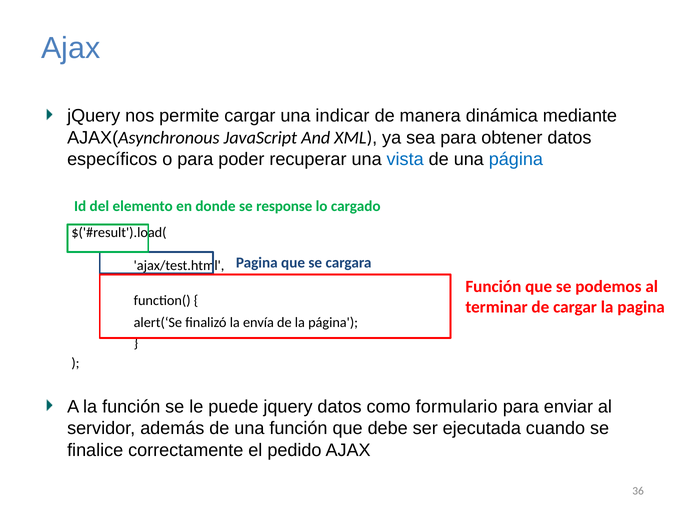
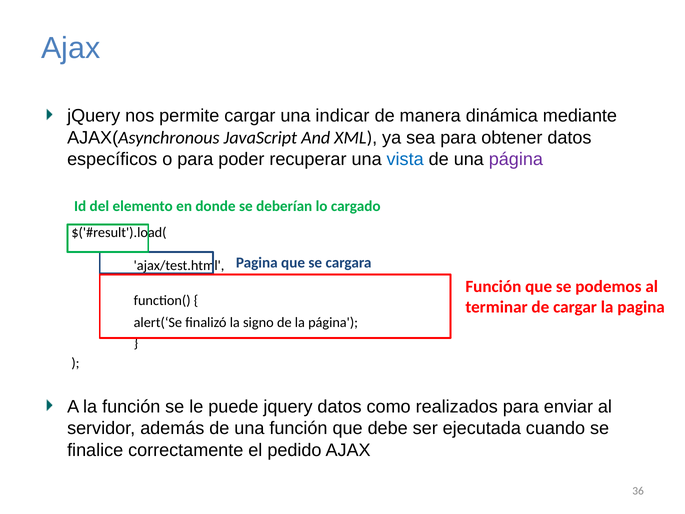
página at (516, 159) colour: blue -> purple
response: response -> deberían
envía: envía -> signo
formulario: formulario -> realizados
